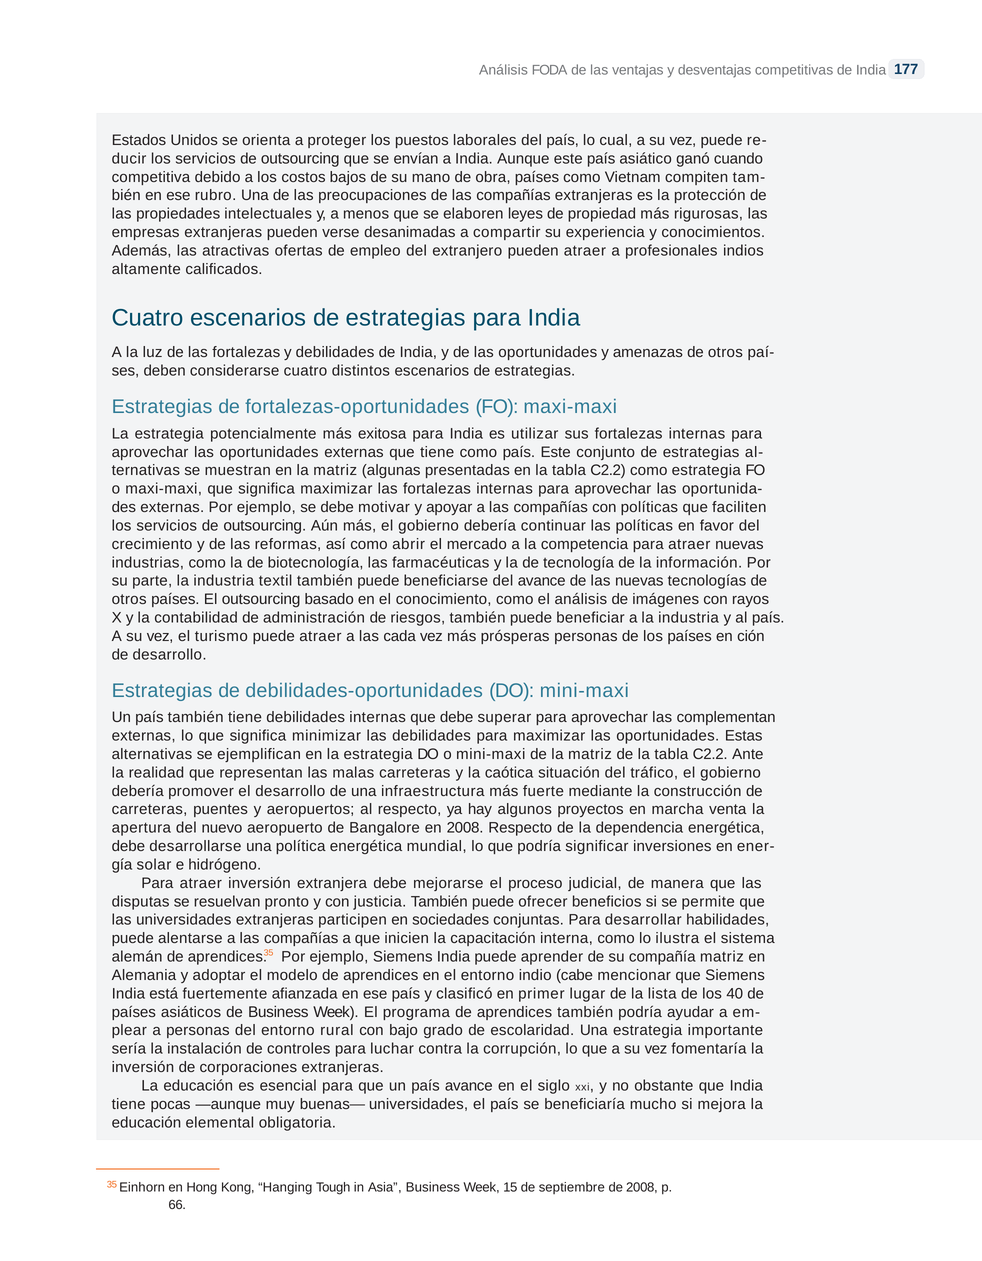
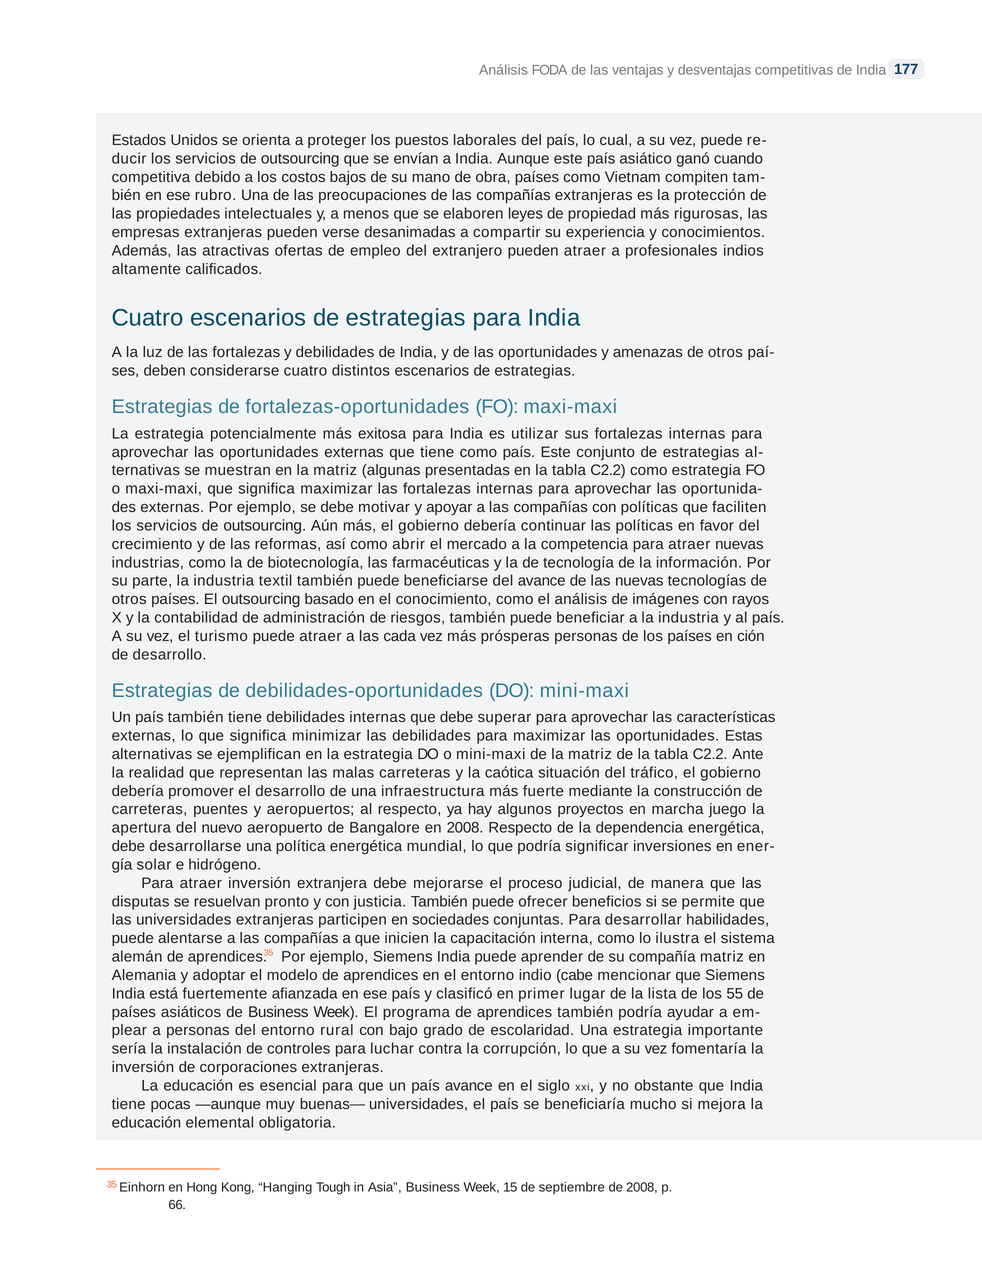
complementan: complementan -> características
venta: venta -> juego
40: 40 -> 55
